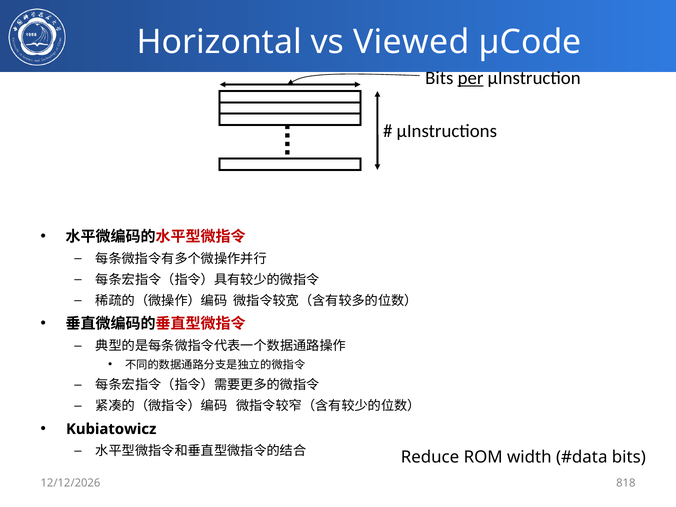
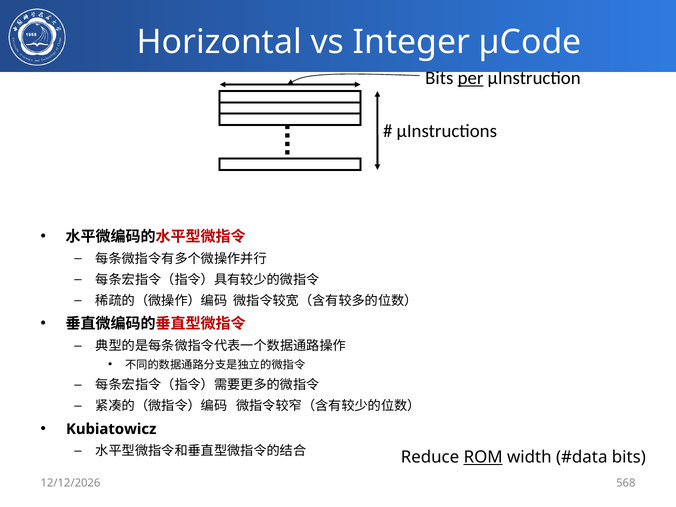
Viewed: Viewed -> Integer
ROM underline: none -> present
818: 818 -> 568
